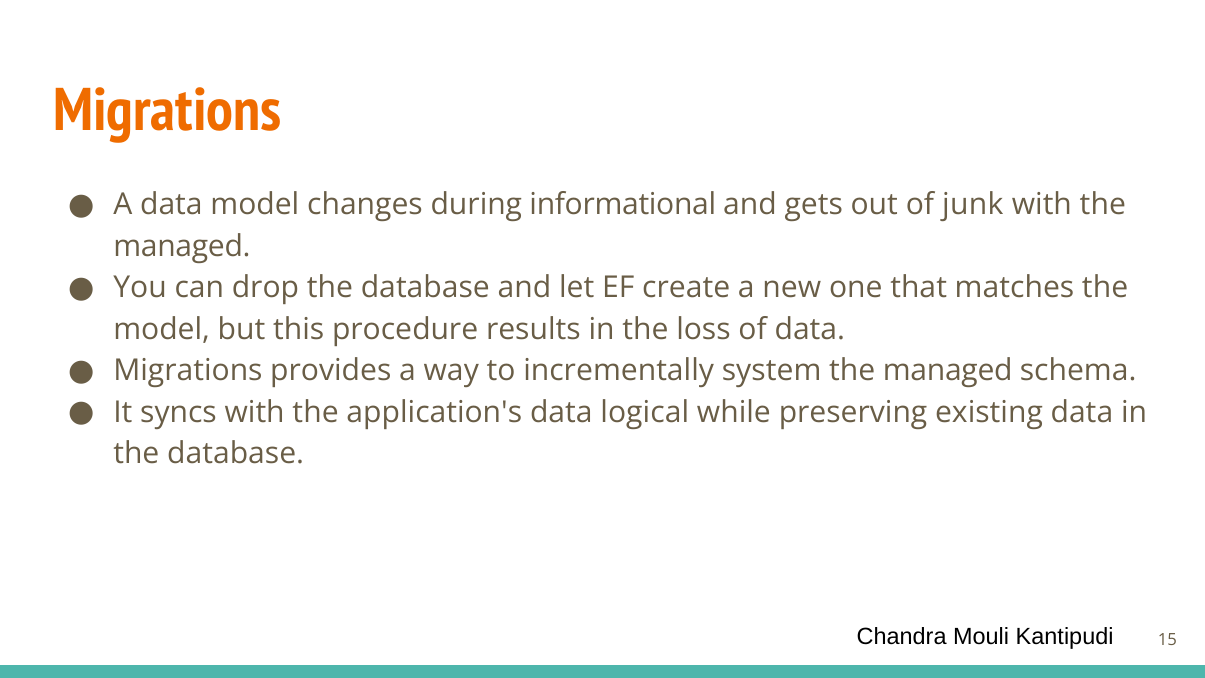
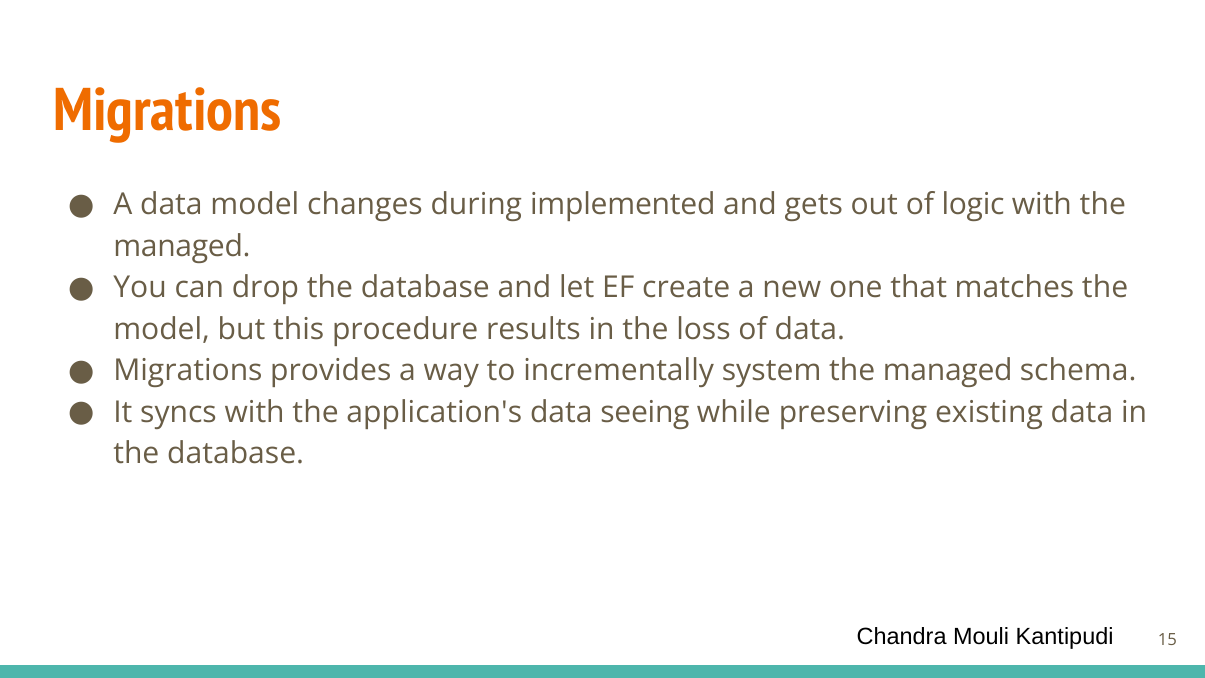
informational: informational -> implemented
junk: junk -> logic
logical: logical -> seeing
